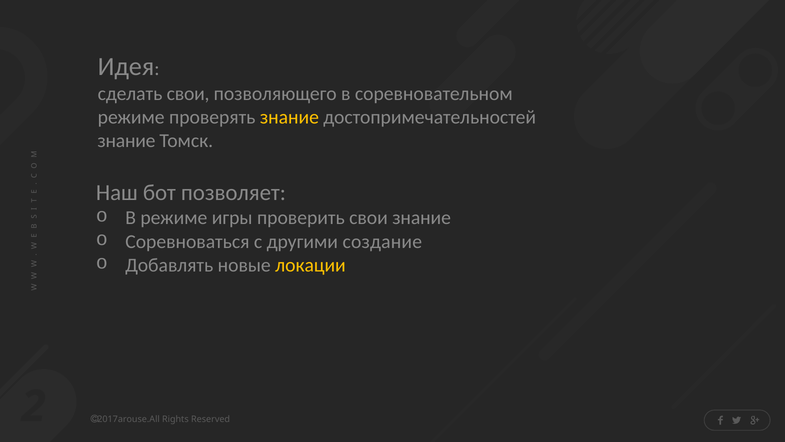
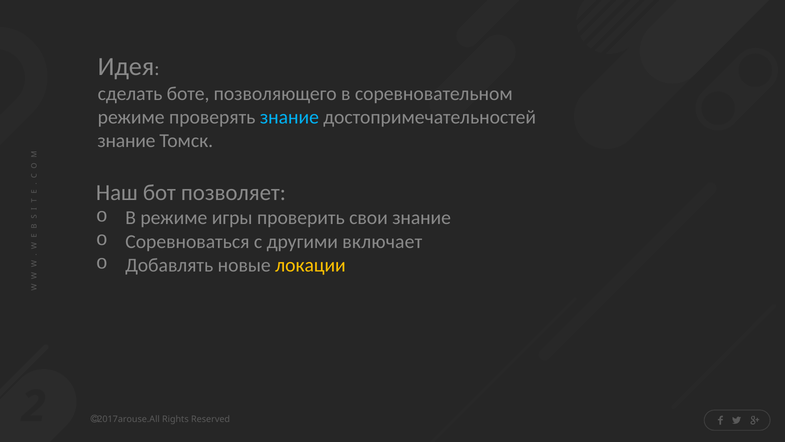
сделать свои: свои -> боте
знание at (289, 117) colour: yellow -> light blue
создание: создание -> включает
